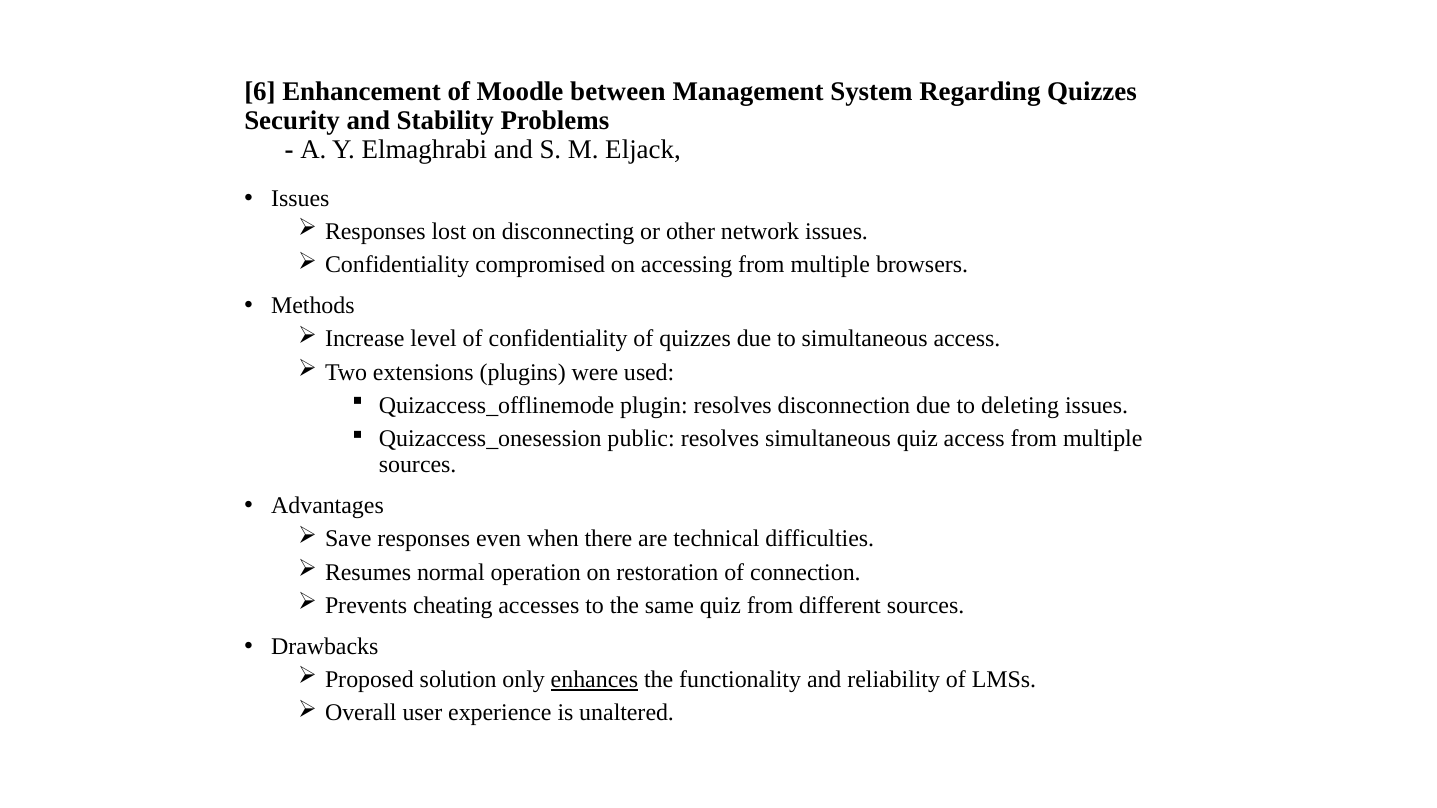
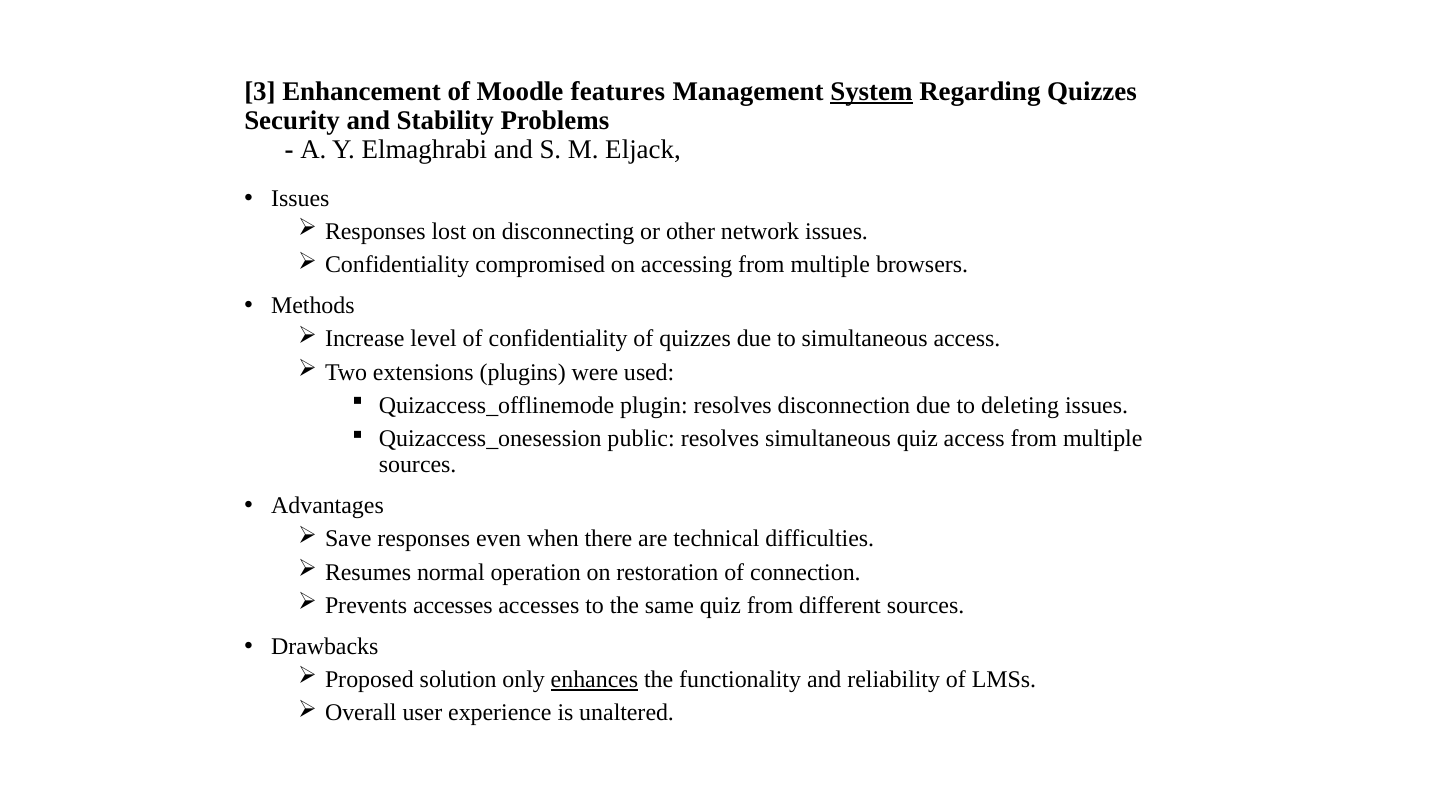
6: 6 -> 3
between: between -> features
System underline: none -> present
Prevents cheating: cheating -> accesses
